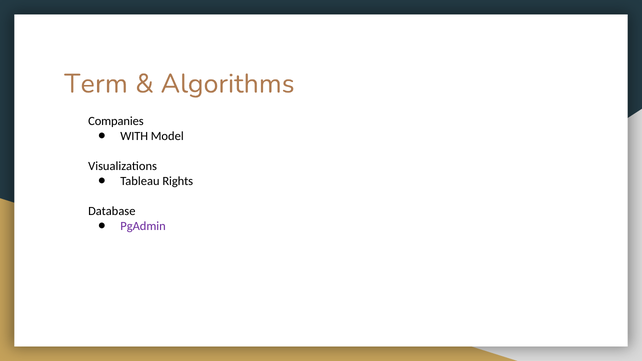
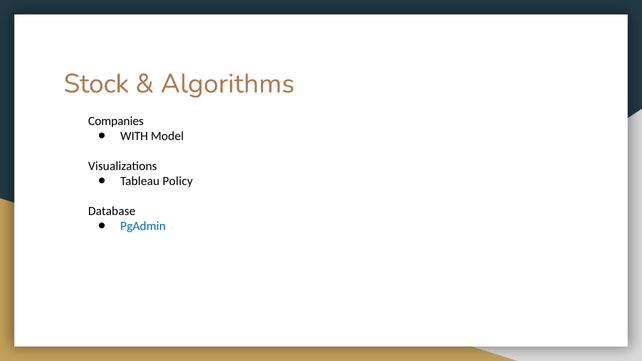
Term: Term -> Stock
Rights: Rights -> Policy
PgAdmin colour: purple -> blue
